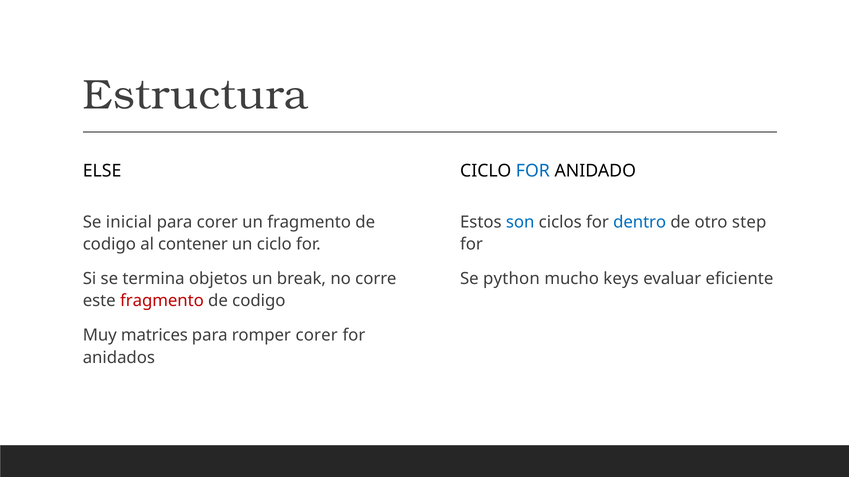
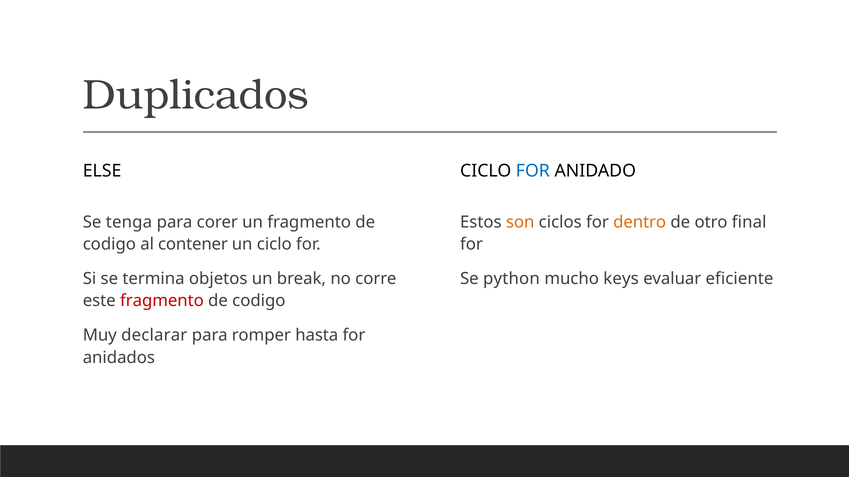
Estructura: Estructura -> Duplicados
inicial: inicial -> tenga
son colour: blue -> orange
dentro colour: blue -> orange
step: step -> final
matrices: matrices -> declarar
romper corer: corer -> hasta
